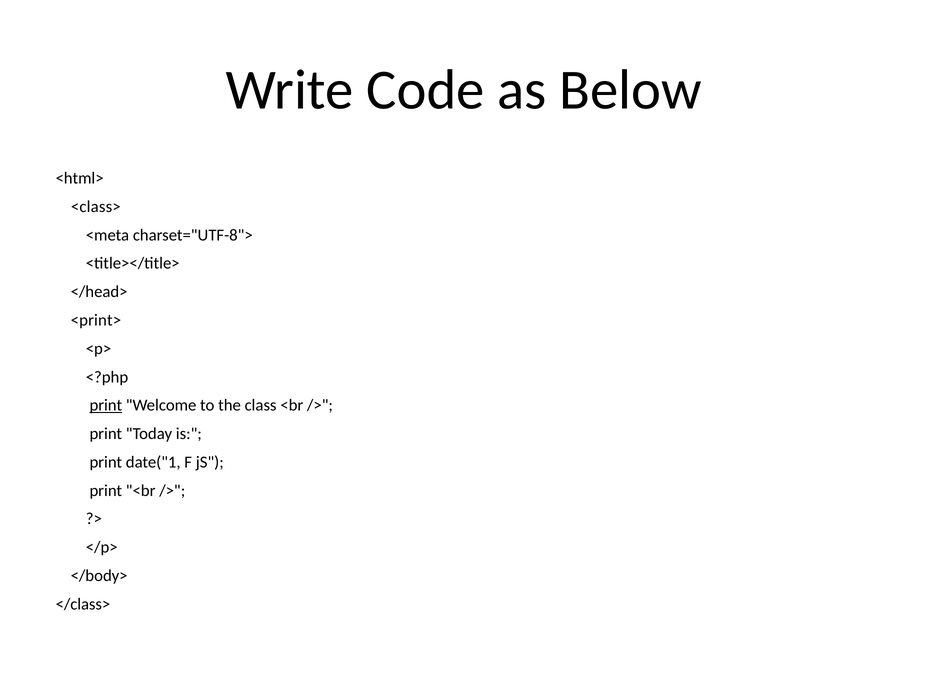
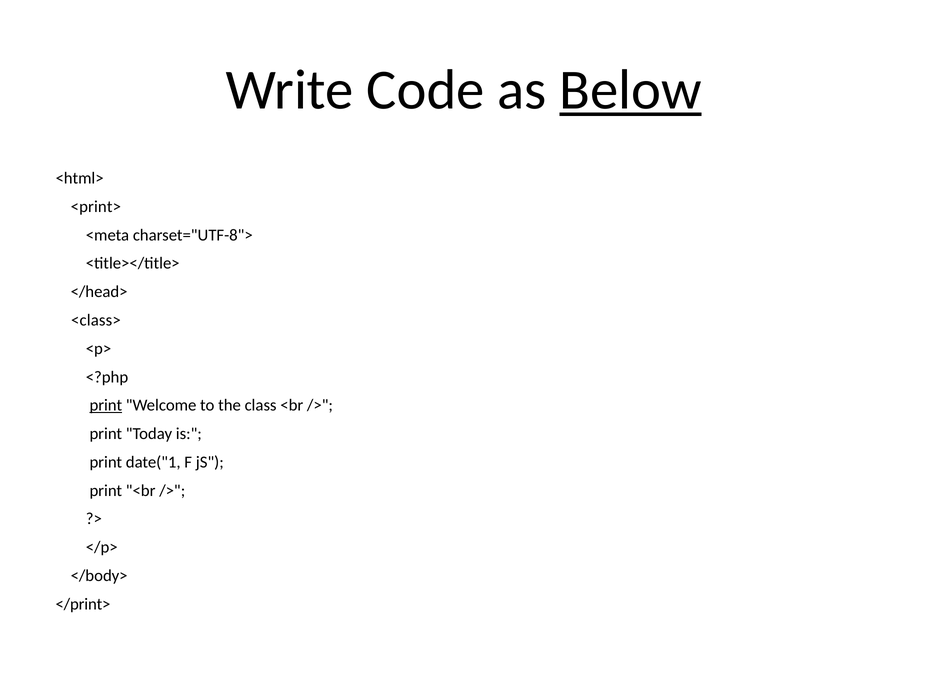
Below underline: none -> present
<class>: <class> -> <print>
<print>: <print> -> <class>
</class>: </class> -> </print>
